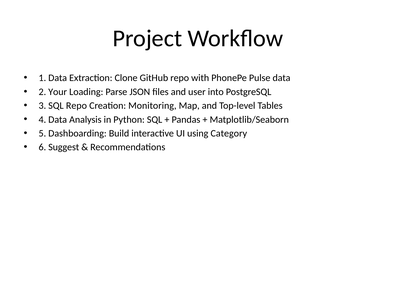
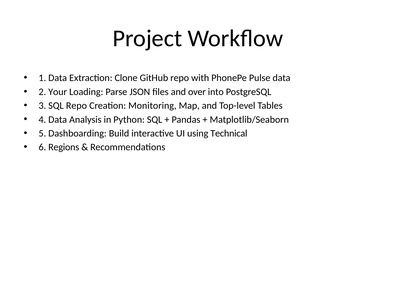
user: user -> over
Category: Category -> Technical
Suggest: Suggest -> Regions
